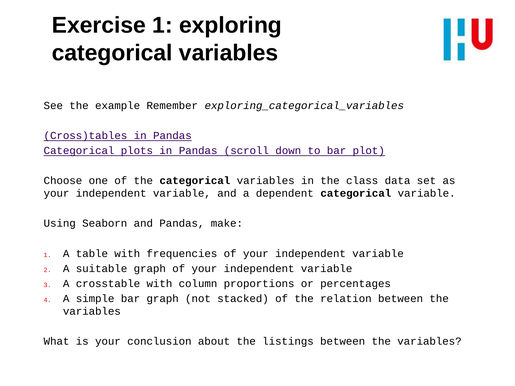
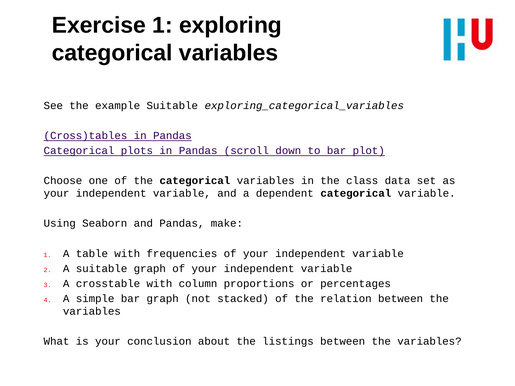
example Remember: Remember -> Suitable
